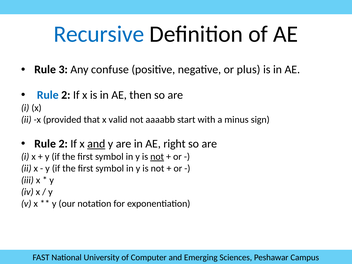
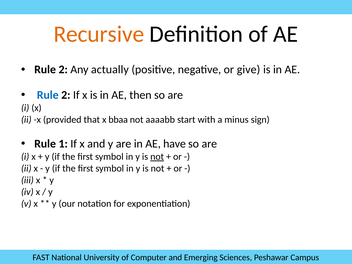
Recursive colour: blue -> orange
3 at (63, 70): 3 -> 2
confuse: confuse -> actually
plus: plus -> give
valid: valid -> bbaa
2 at (63, 144): 2 -> 1
and at (96, 144) underline: present -> none
right: right -> have
